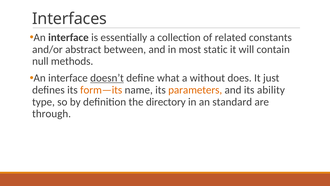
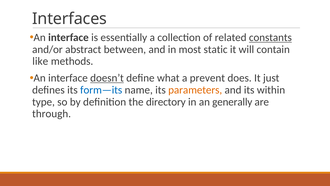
constants underline: none -> present
null: null -> like
without: without -> prevent
form—its colour: orange -> blue
ability: ability -> within
standard: standard -> generally
